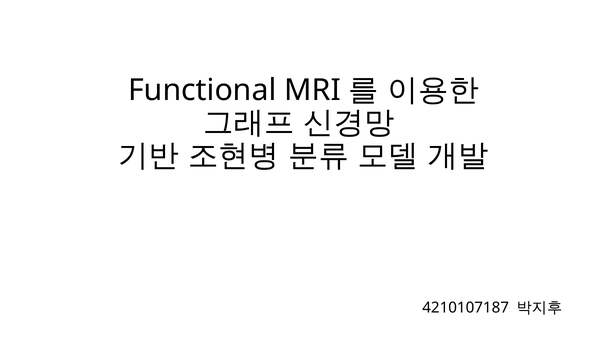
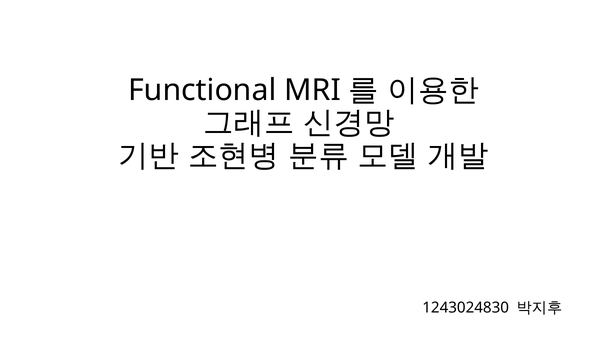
4210107187: 4210107187 -> 1243024830
